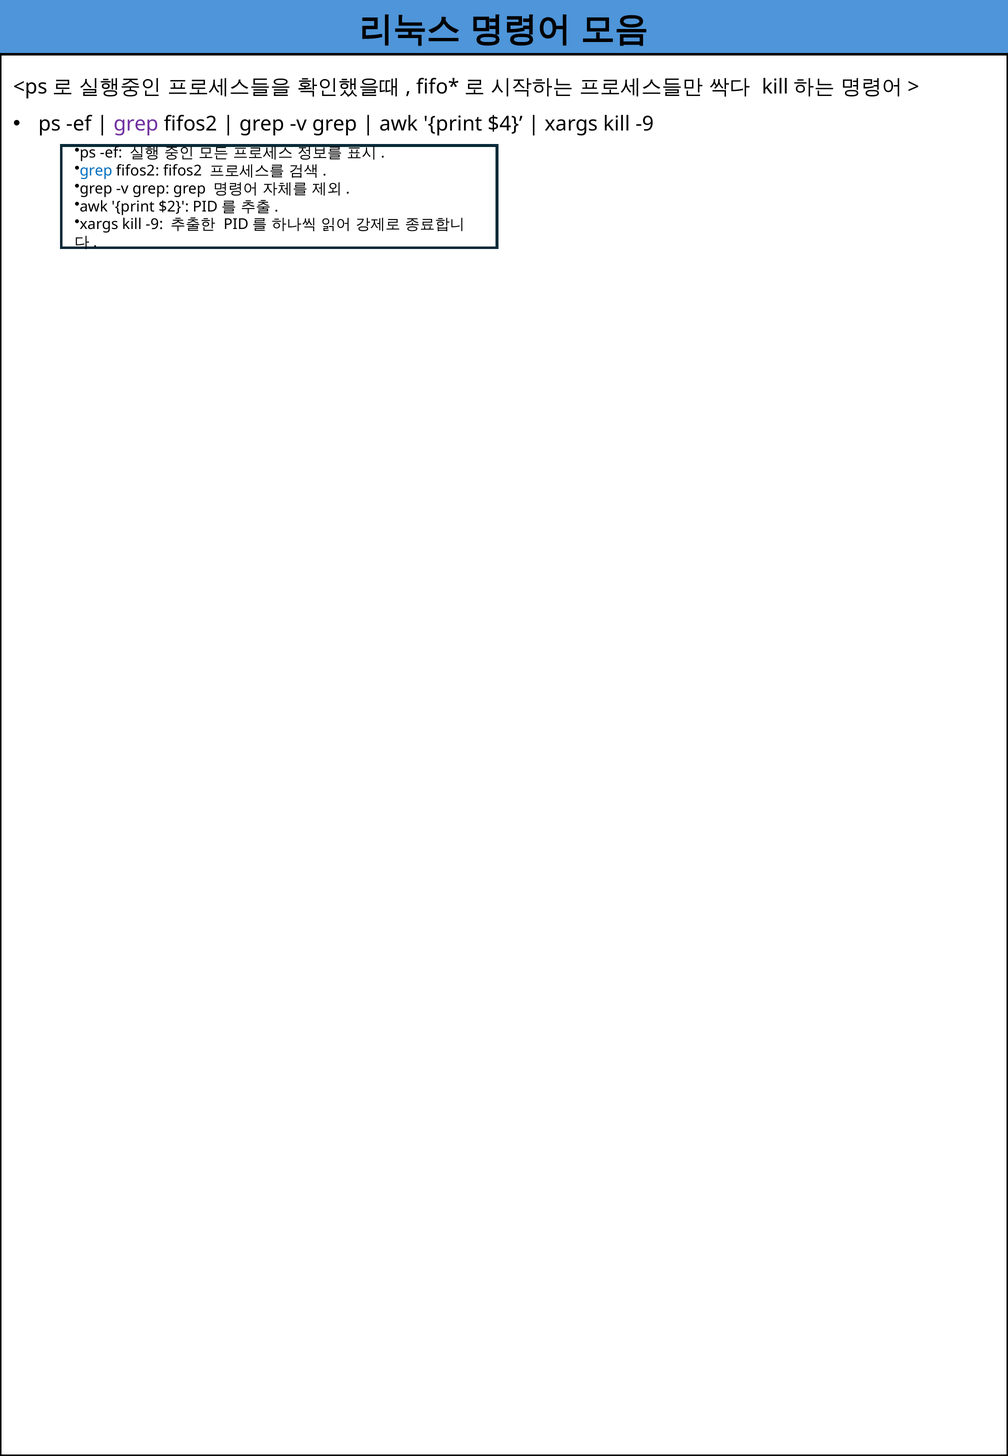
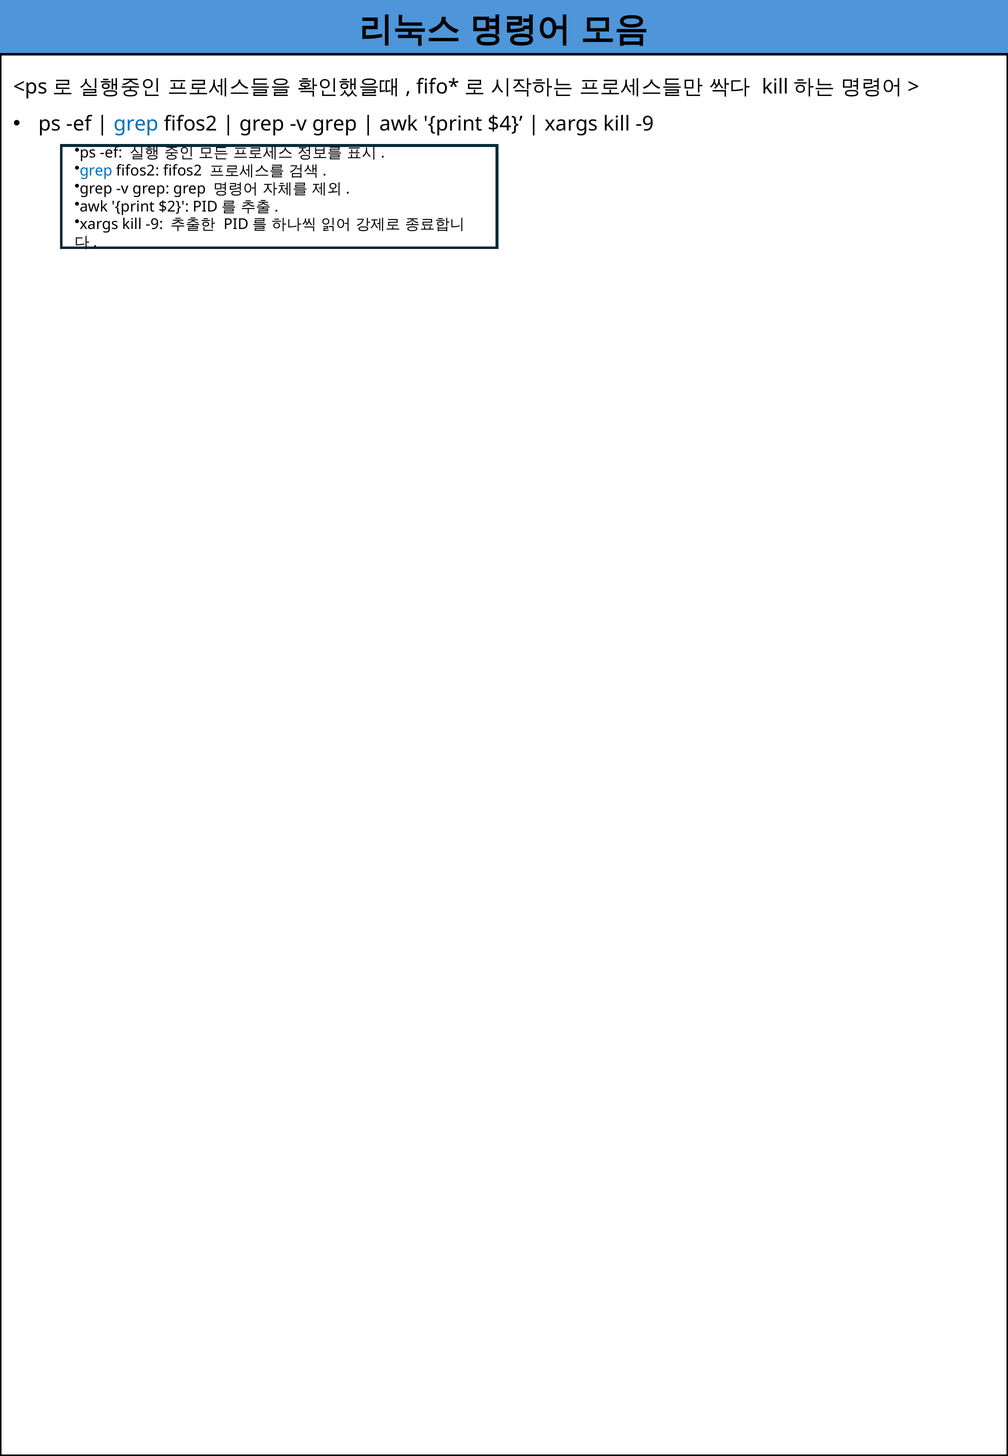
grep at (136, 124) colour: purple -> blue
